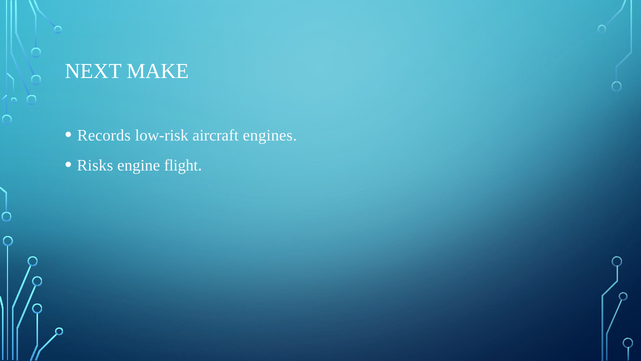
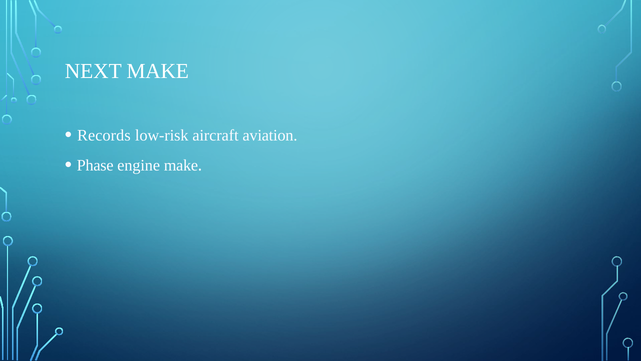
engines: engines -> aviation
Risks: Risks -> Phase
engine flight: flight -> make
